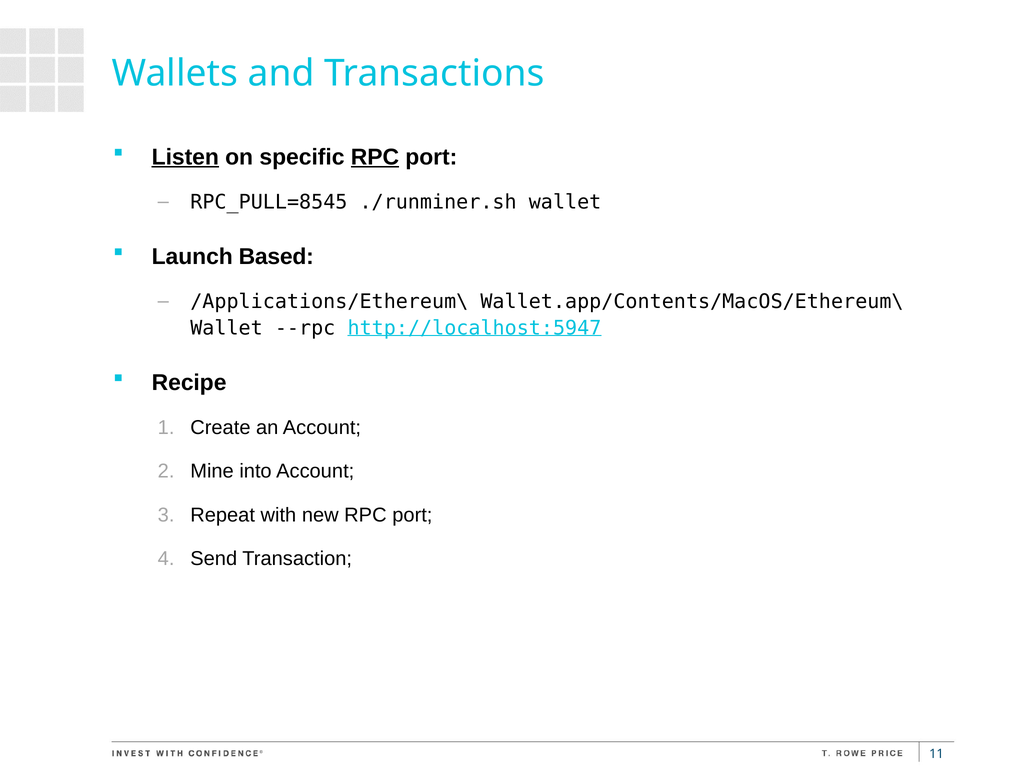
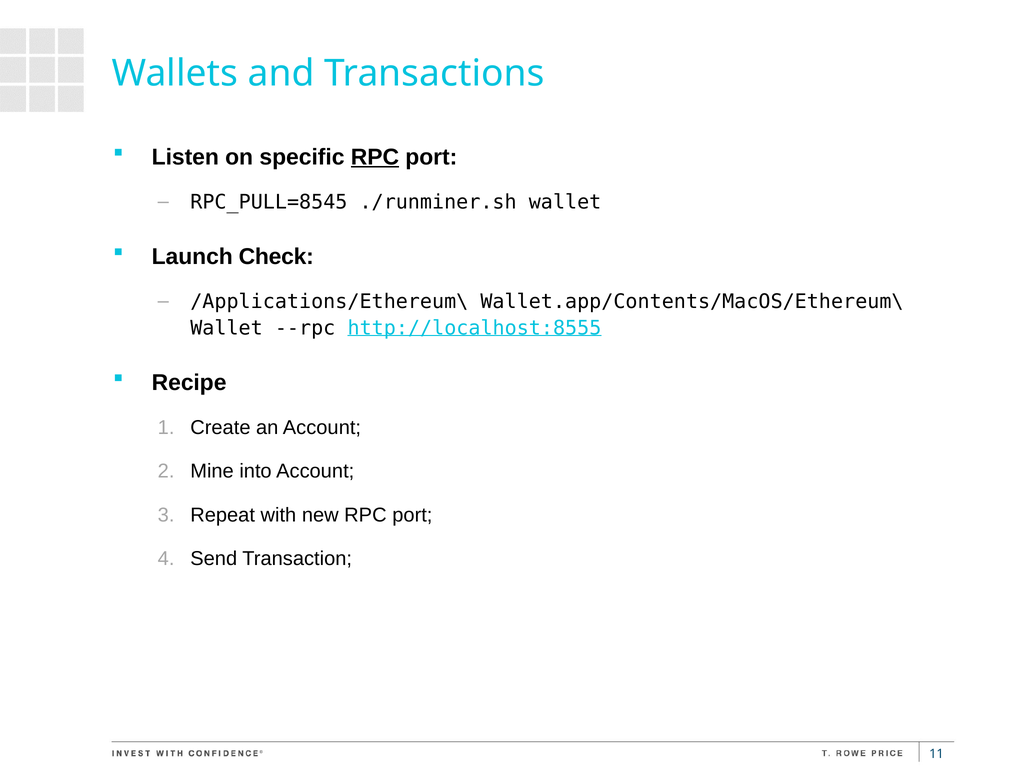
Listen underline: present -> none
Based: Based -> Check
http://localhost:5947: http://localhost:5947 -> http://localhost:8555
